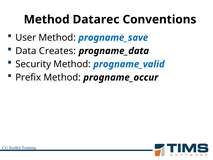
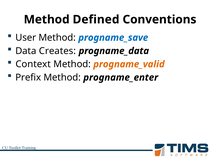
Datarec: Datarec -> Defined
Security: Security -> Context
progname_valid colour: blue -> orange
progname_occur: progname_occur -> progname_enter
